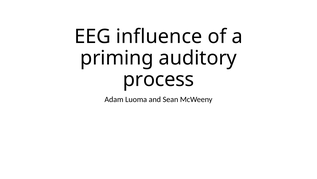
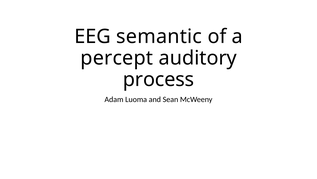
influence: influence -> semantic
priming: priming -> percept
